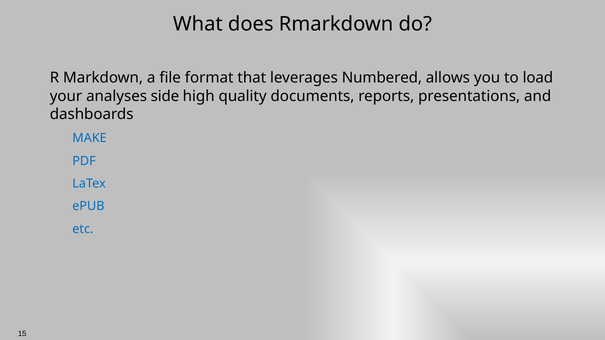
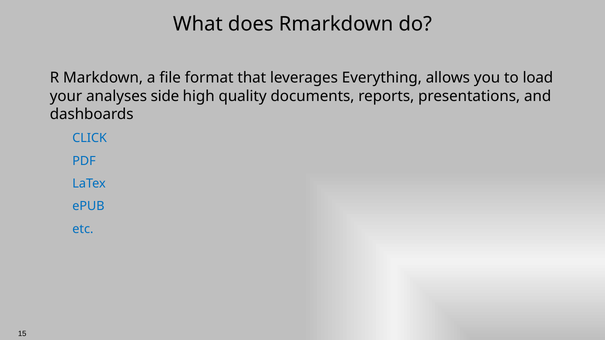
Numbered: Numbered -> Everything
MAKE: MAKE -> CLICK
